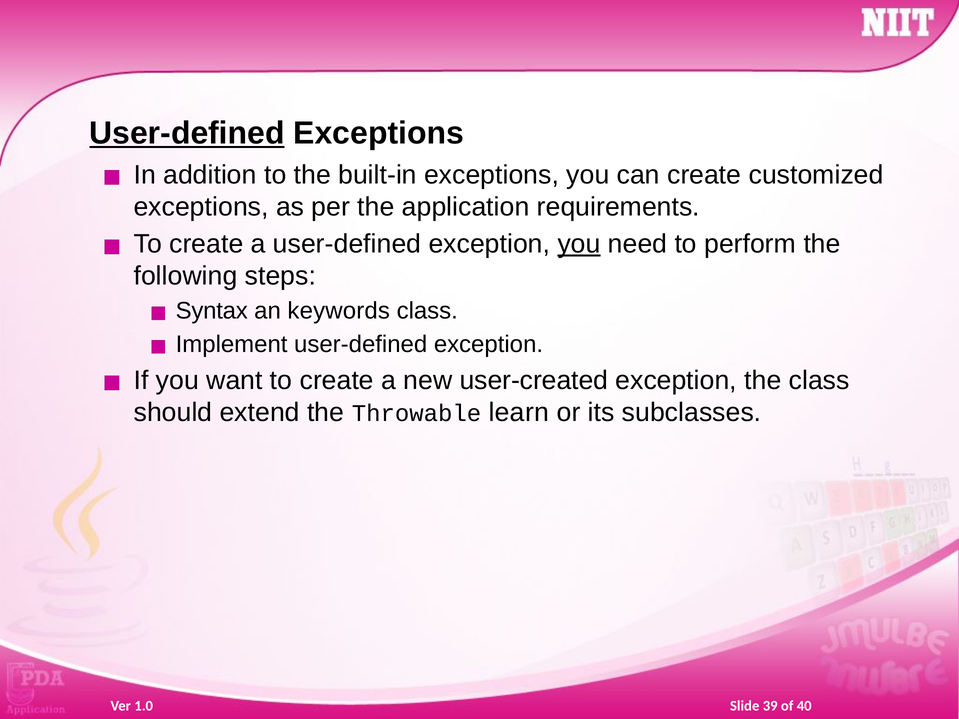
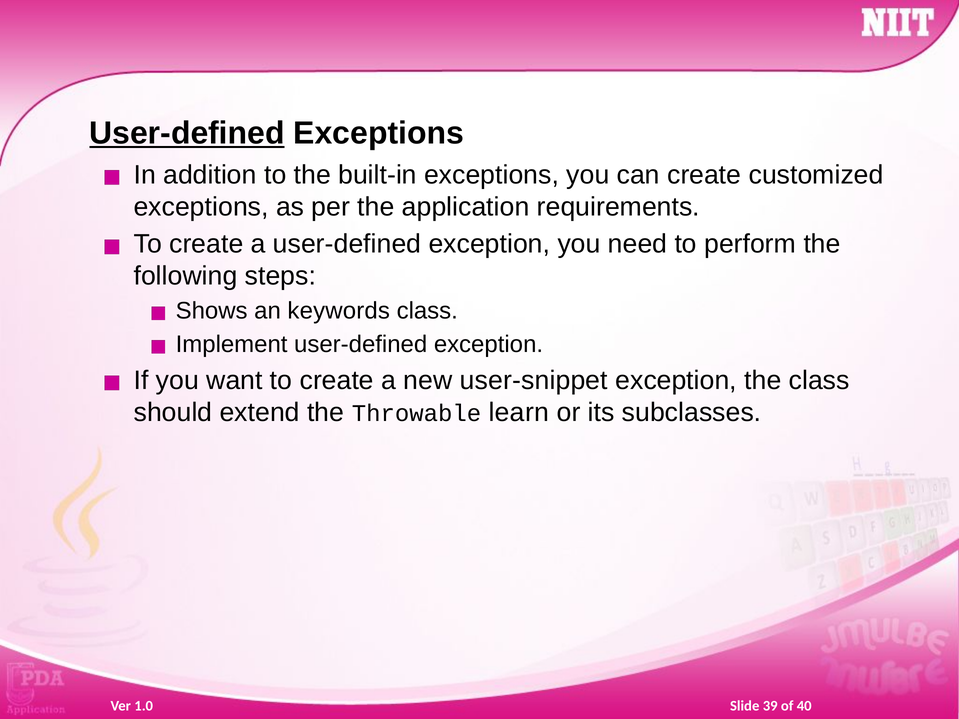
you at (579, 244) underline: present -> none
Syntax: Syntax -> Shows
user-created: user-created -> user-snippet
